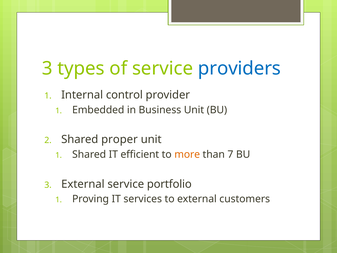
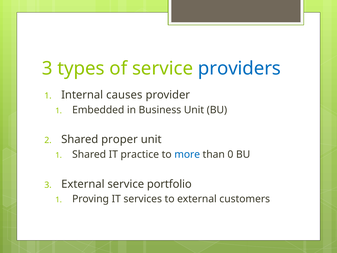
control: control -> causes
efficient: efficient -> practice
more colour: orange -> blue
7: 7 -> 0
